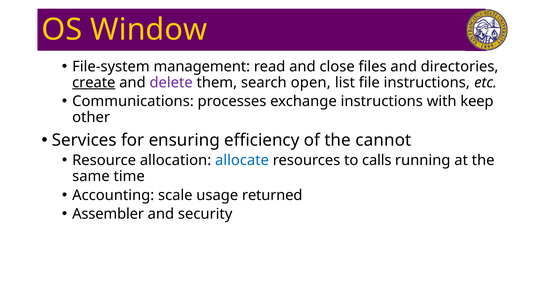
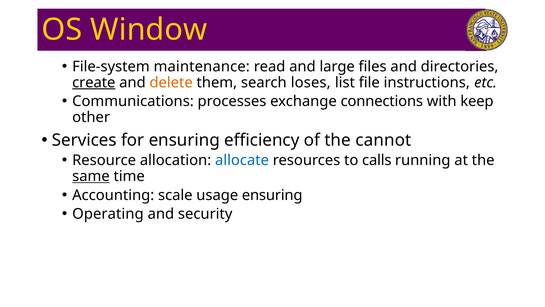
management: management -> maintenance
close: close -> large
delete colour: purple -> orange
open: open -> loses
exchange instructions: instructions -> connections
same underline: none -> present
usage returned: returned -> ensuring
Assembler: Assembler -> Operating
